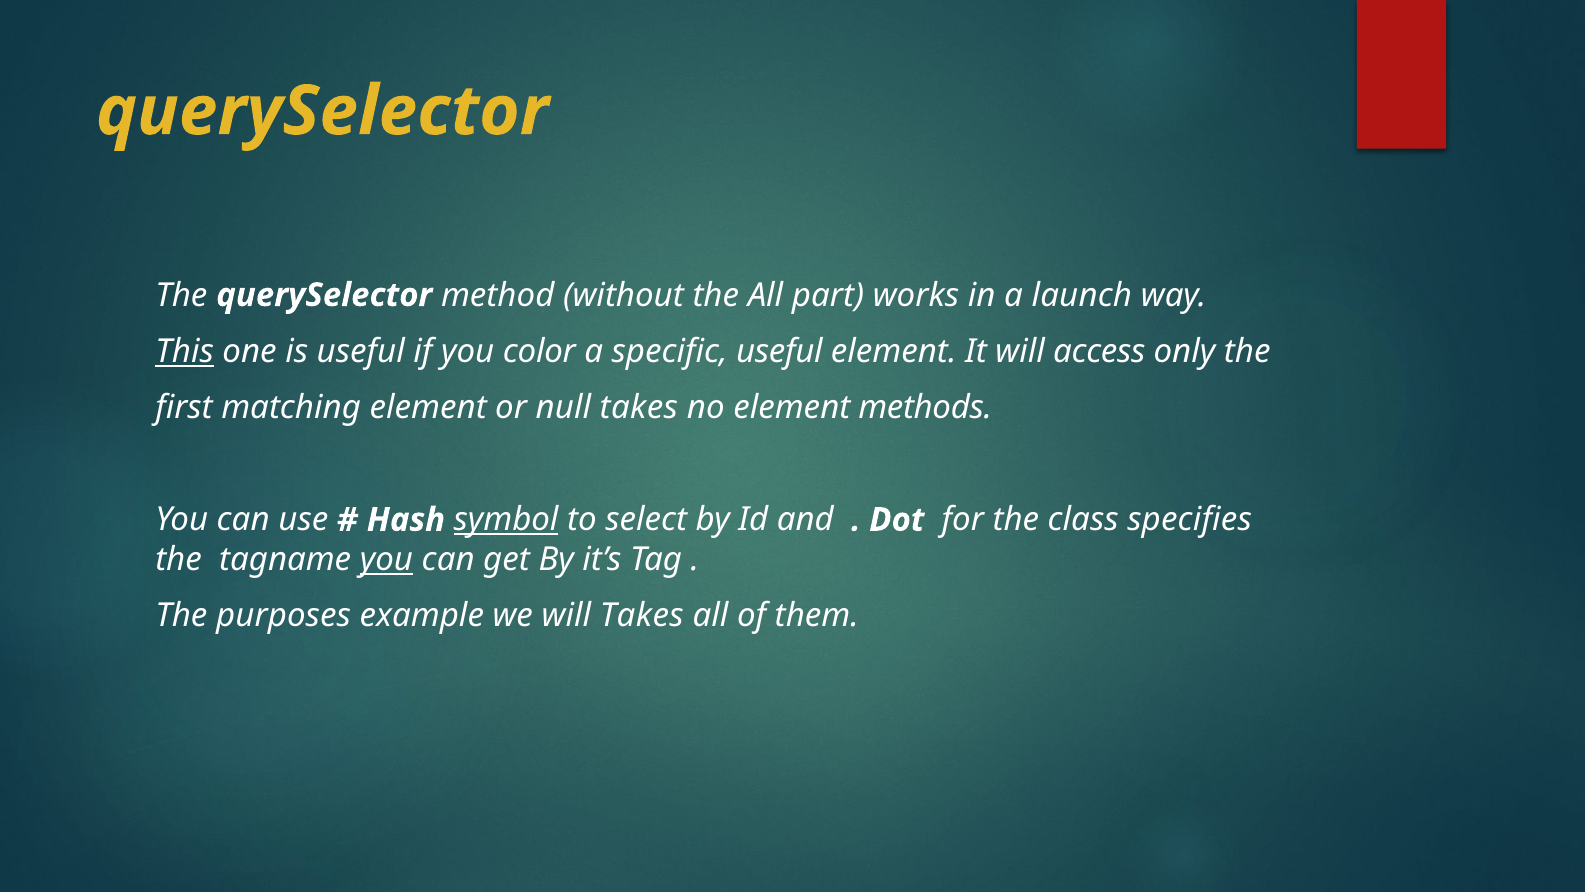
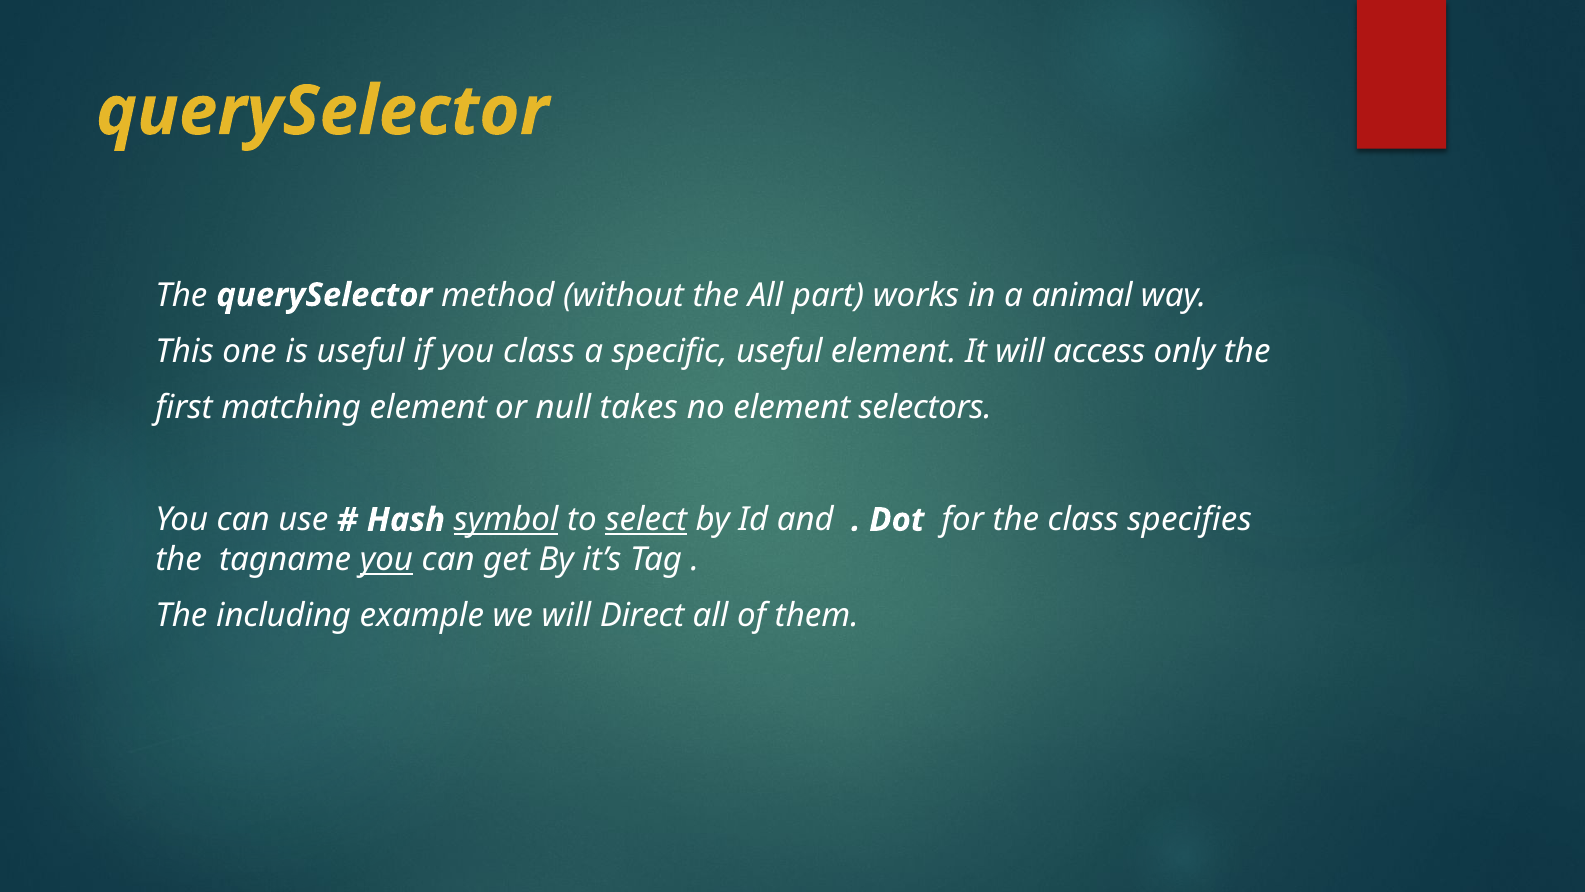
launch: launch -> animal
This underline: present -> none
you color: color -> class
methods: methods -> selectors
select underline: none -> present
purposes: purposes -> including
will Takes: Takes -> Direct
